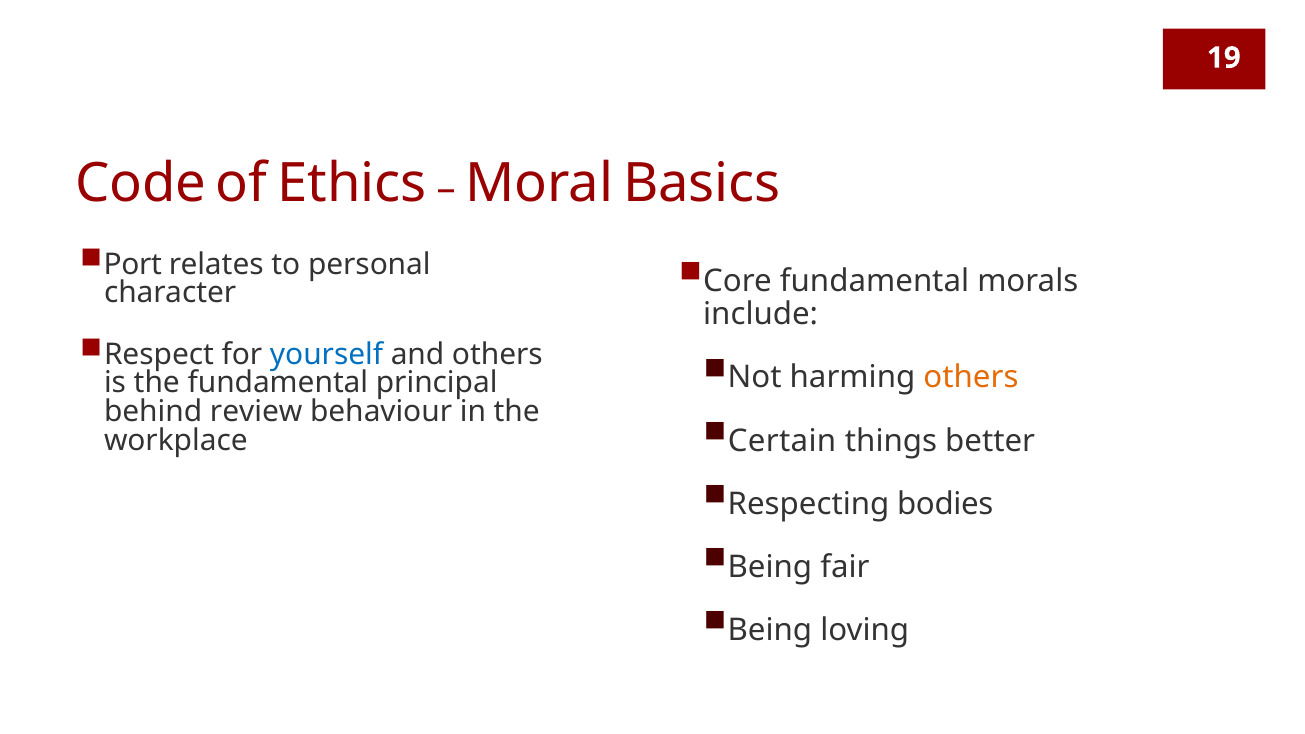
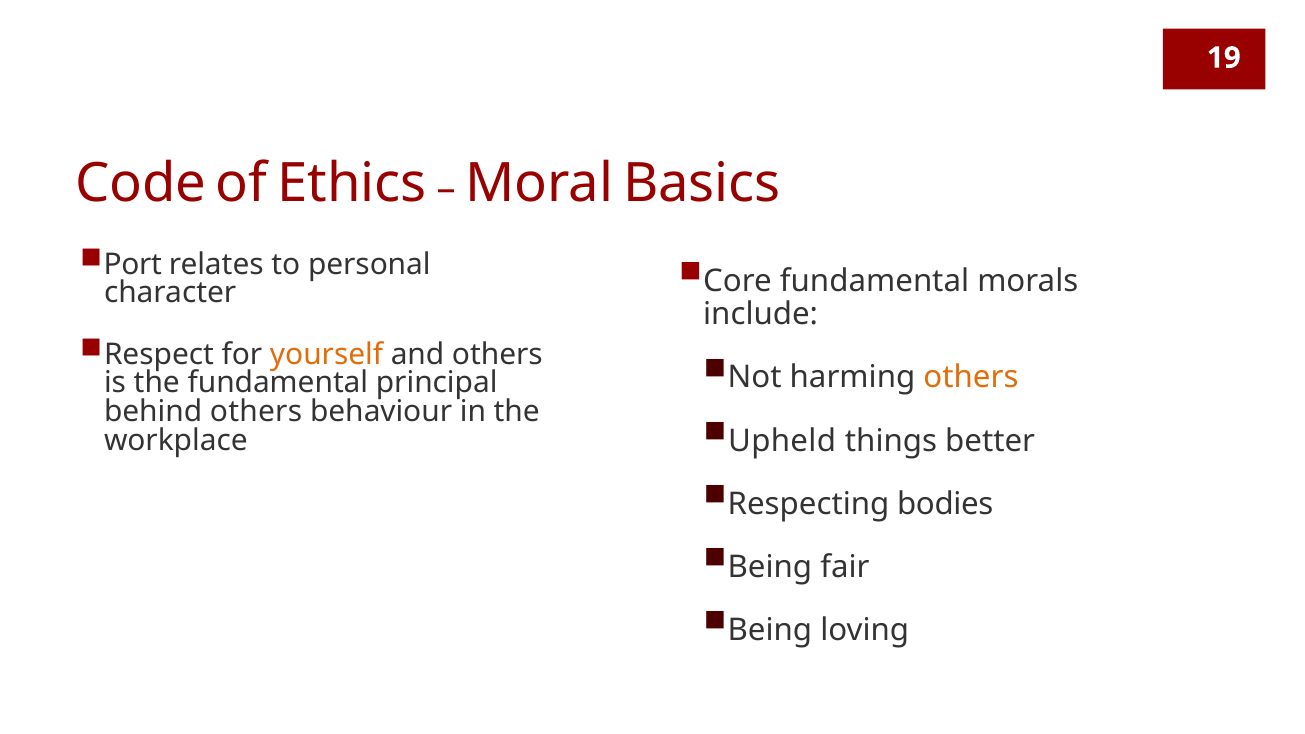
yourself colour: blue -> orange
behind review: review -> others
Certain: Certain -> Upheld
